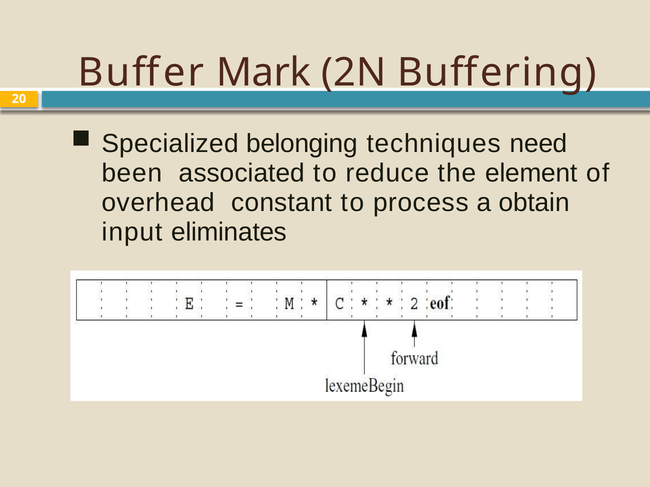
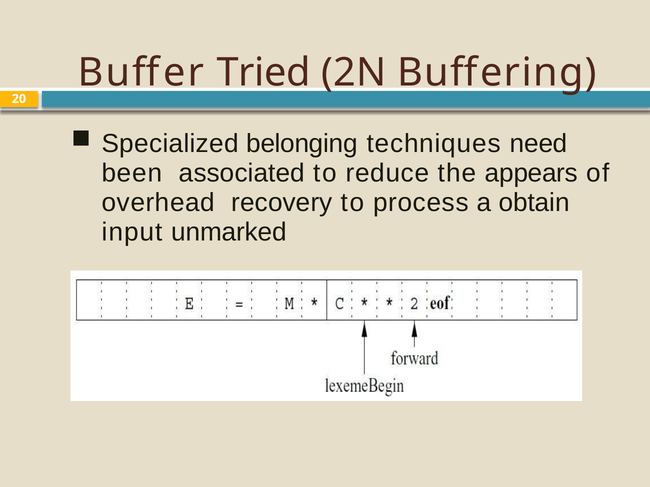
Mark: Mark -> Tried
element: element -> appears
constant: constant -> recovery
eliminates: eliminates -> unmarked
